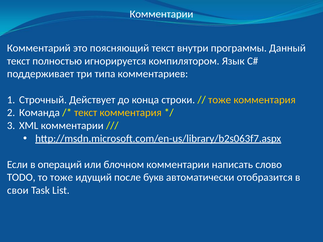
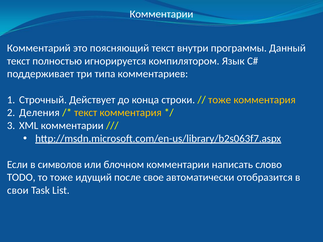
Команда: Команда -> Деления
операций: операций -> символов
букв: букв -> свое
